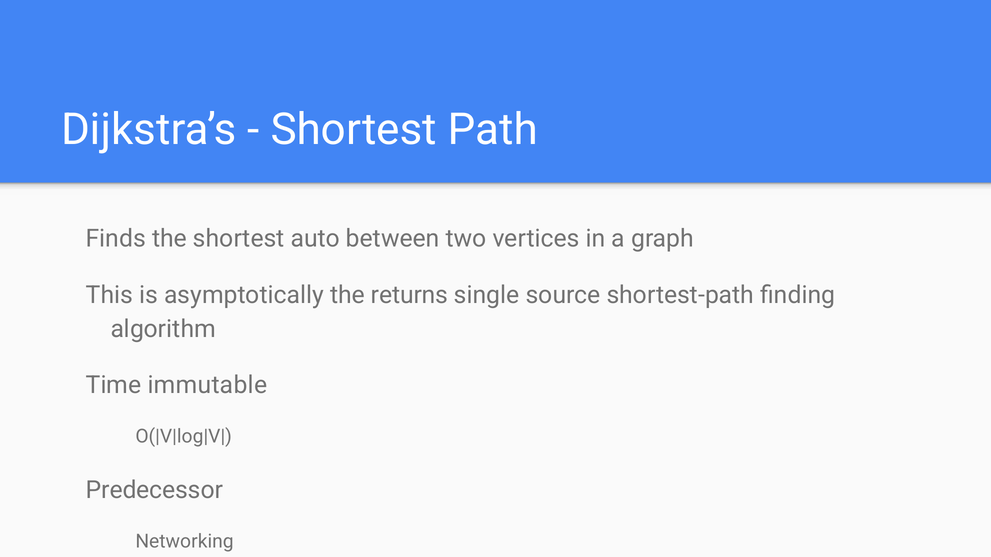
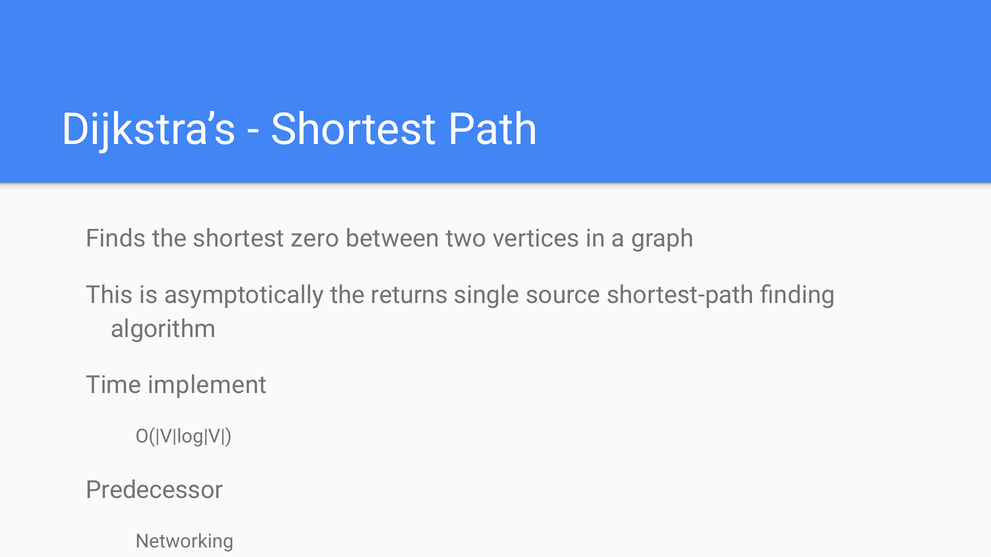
auto: auto -> zero
immutable: immutable -> implement
